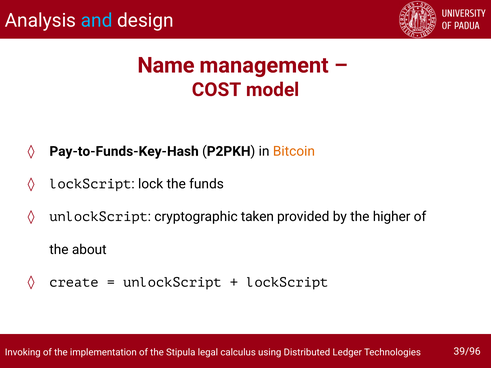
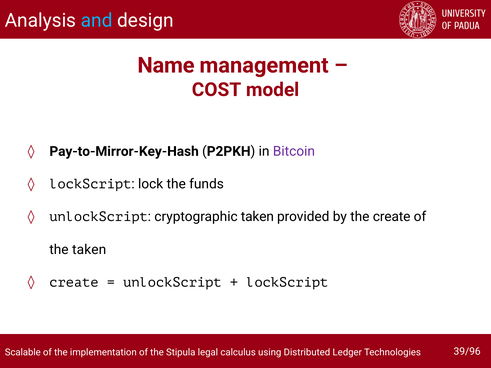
Pay-to-Funds-Key-Hash: Pay-to-Funds-Key-Hash -> Pay-to-Mirror-Key-Hash
Bitcoin colour: orange -> purple
the higher: higher -> create
the about: about -> taken
Invoking: Invoking -> Scalable
